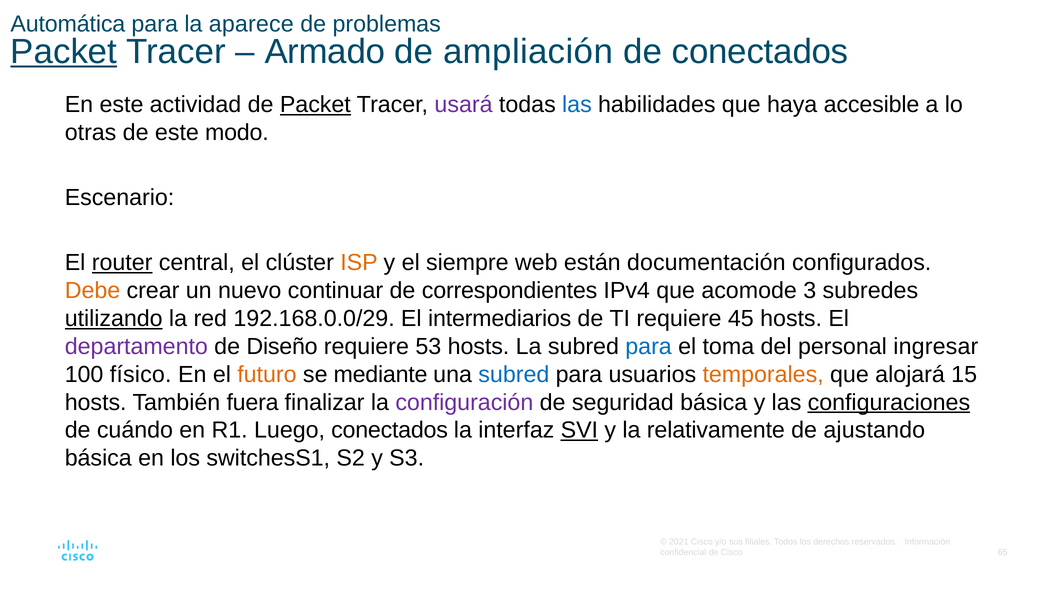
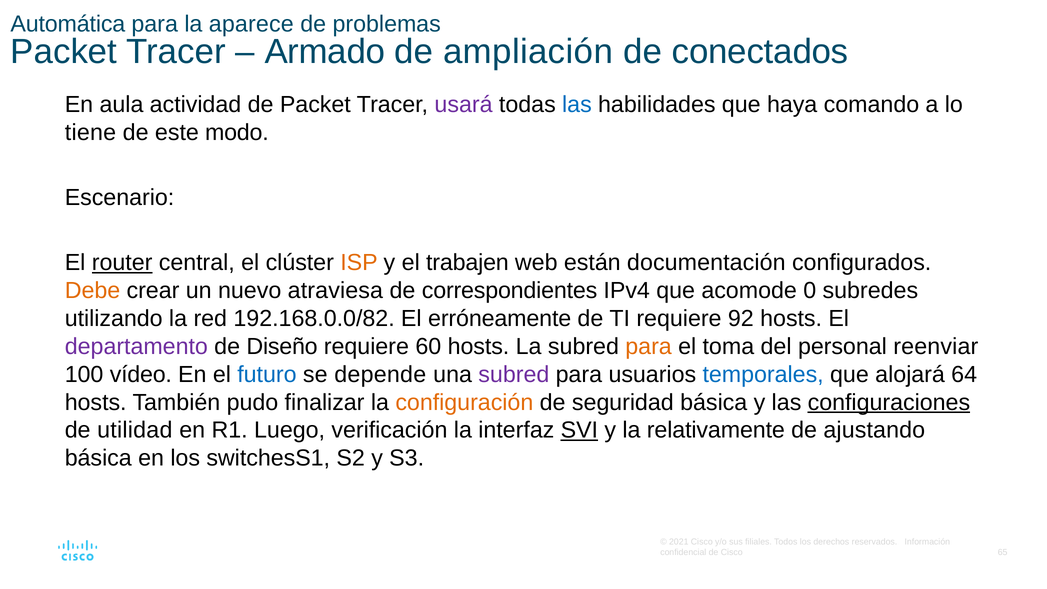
Packet at (64, 52) underline: present -> none
En este: este -> aula
Packet at (315, 105) underline: present -> none
accesible: accesible -> comando
otras: otras -> tiene
siempre: siempre -> trabajen
continuar: continuar -> atraviesa
3: 3 -> 0
utilizando underline: present -> none
192.168.0.0/29: 192.168.0.0/29 -> 192.168.0.0/82
intermediarios: intermediarios -> erróneamente
45: 45 -> 92
53: 53 -> 60
para at (649, 346) colour: blue -> orange
ingresar: ingresar -> reenviar
físico: físico -> vídeo
futuro colour: orange -> blue
mediante: mediante -> depende
subred at (514, 374) colour: blue -> purple
temporales colour: orange -> blue
15: 15 -> 64
fuera: fuera -> pudo
configuración colour: purple -> orange
cuándo: cuándo -> utilidad
Luego conectados: conectados -> verificación
